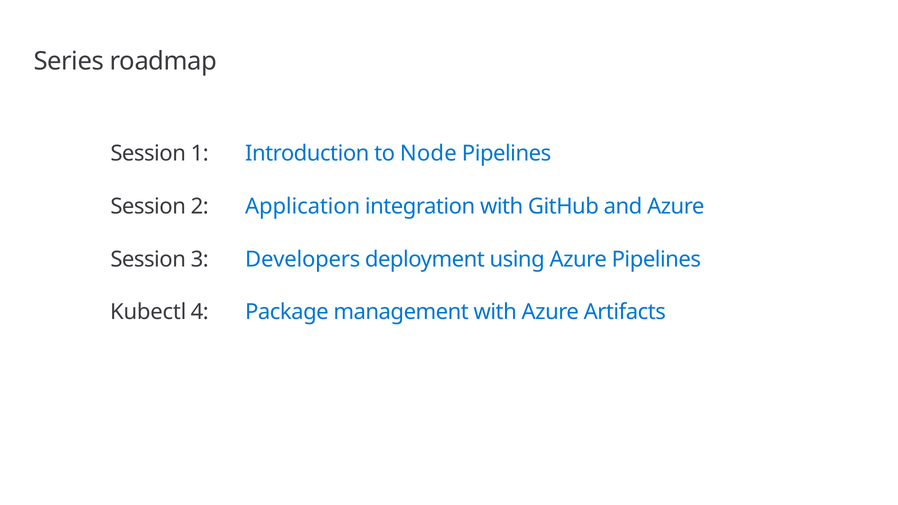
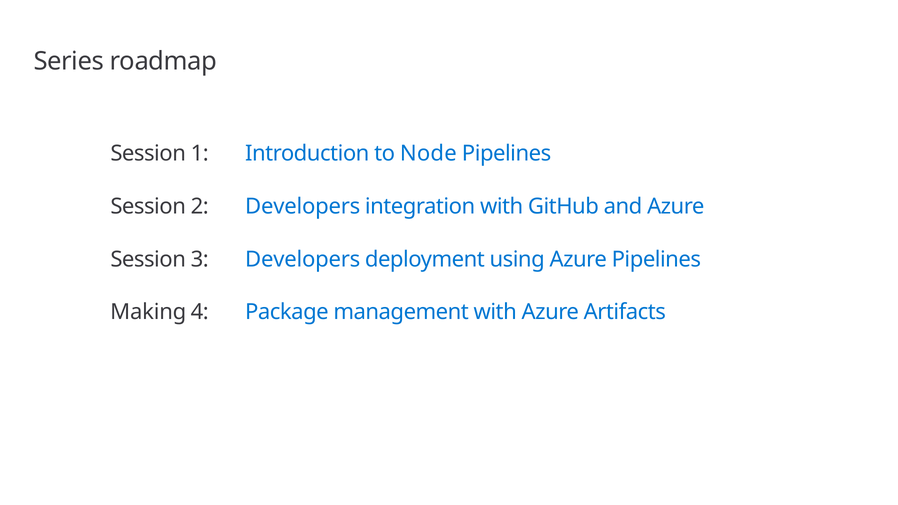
2 Application: Application -> Developers
Kubectl: Kubectl -> Making
